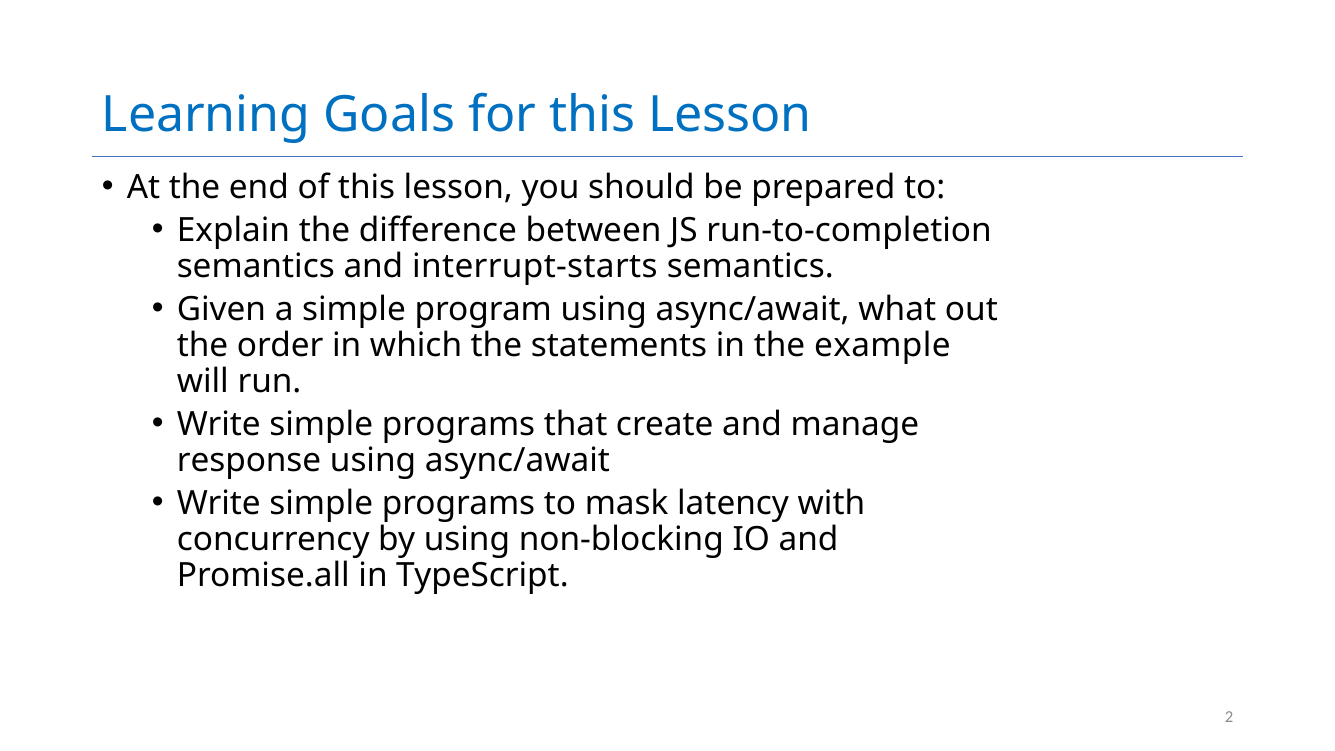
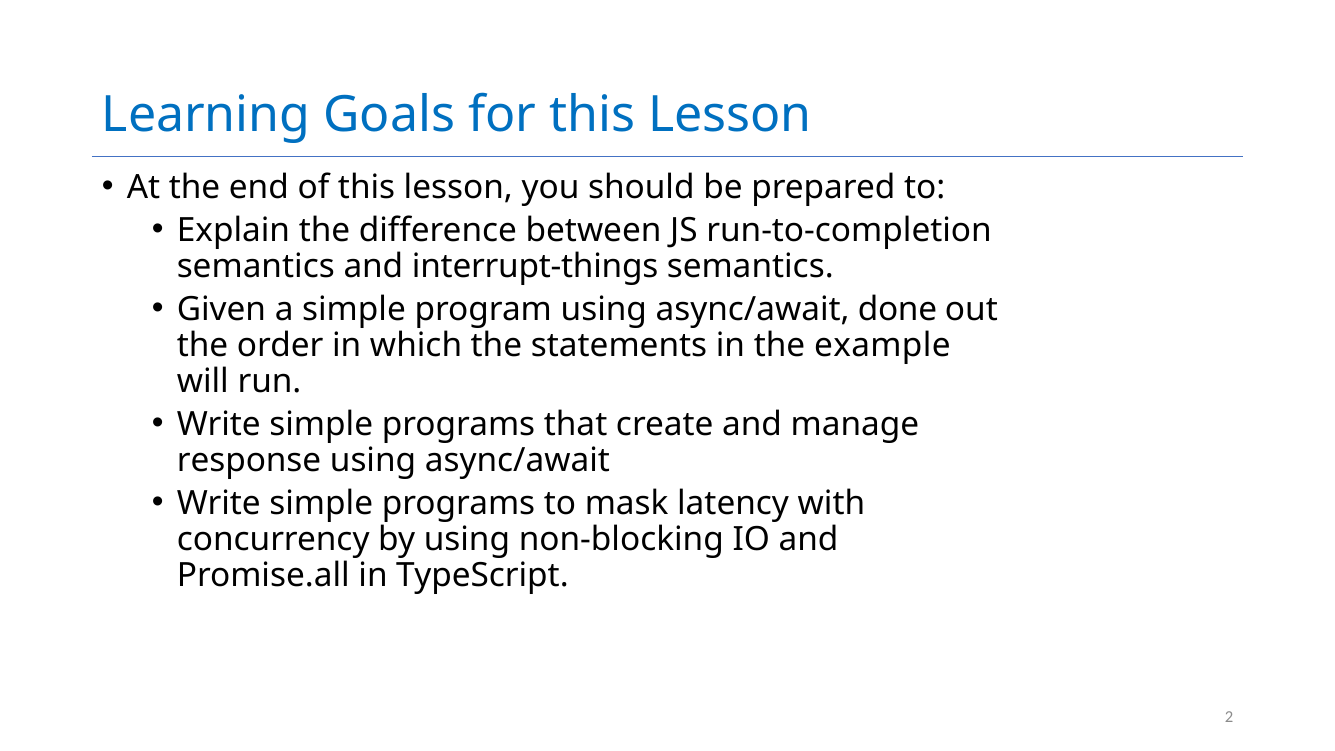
interrupt-starts: interrupt-starts -> interrupt-things
what: what -> done
